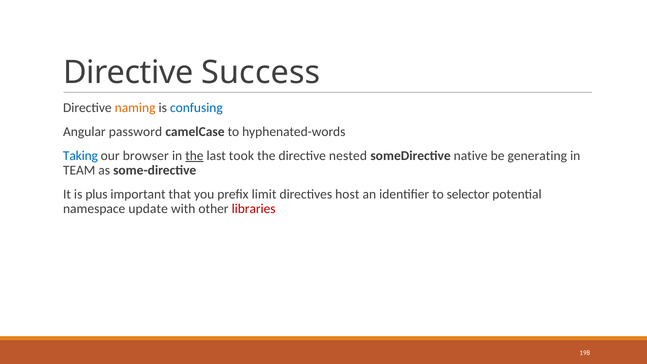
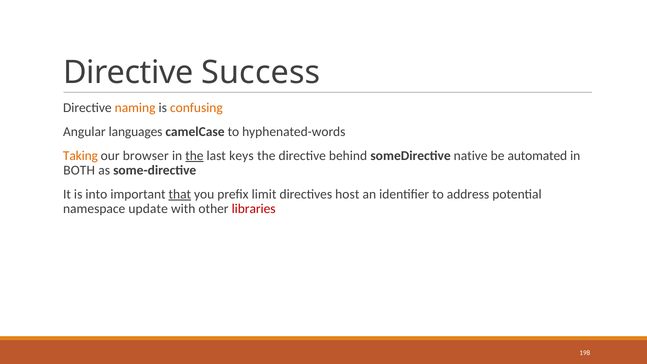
confusing colour: blue -> orange
password: password -> languages
Taking colour: blue -> orange
took: took -> keys
nested: nested -> behind
generating: generating -> automated
TEAM: TEAM -> BOTH
plus: plus -> into
that underline: none -> present
selector: selector -> address
